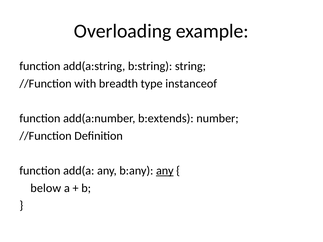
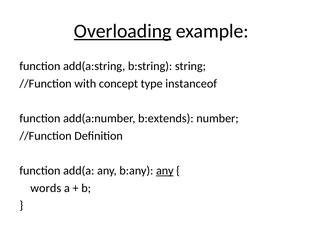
Overloading underline: none -> present
breadth: breadth -> concept
below: below -> words
